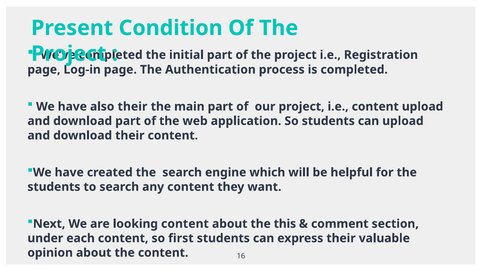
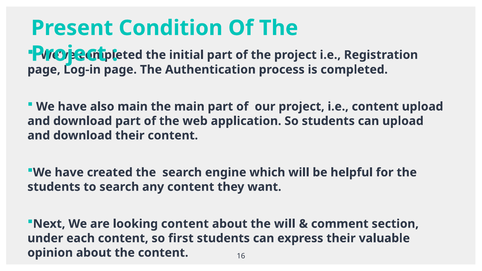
also their: their -> main
the this: this -> will
